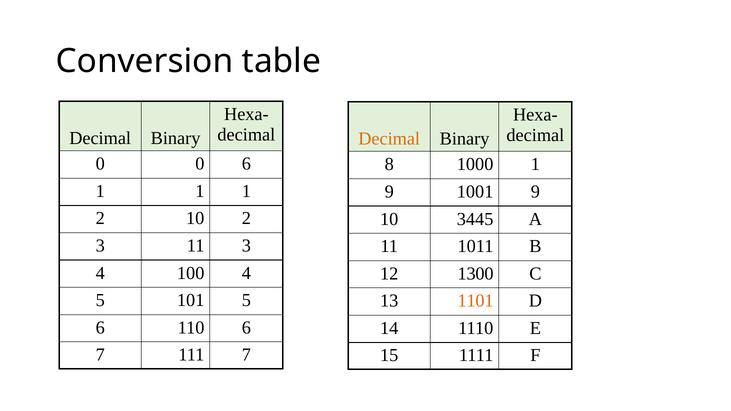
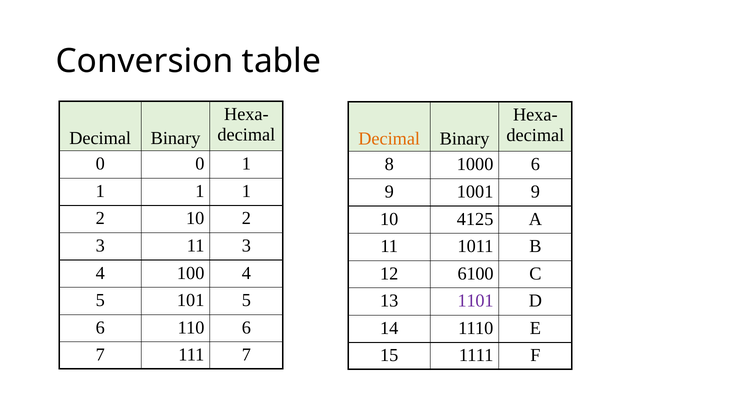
0 6: 6 -> 1
1000 1: 1 -> 6
3445: 3445 -> 4125
1300: 1300 -> 6100
1101 colour: orange -> purple
